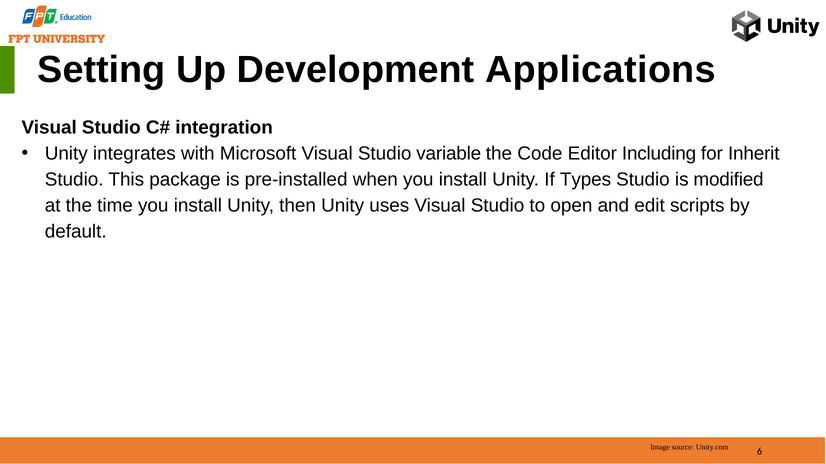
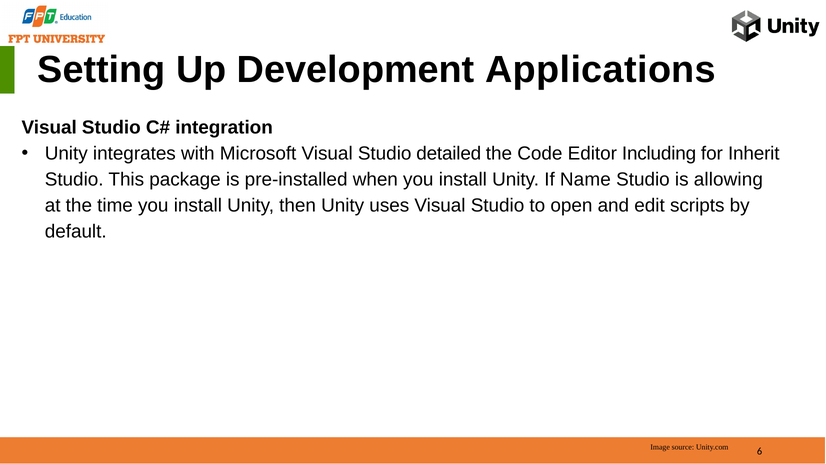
variable: variable -> detailed
Types: Types -> Name
modified: modified -> allowing
